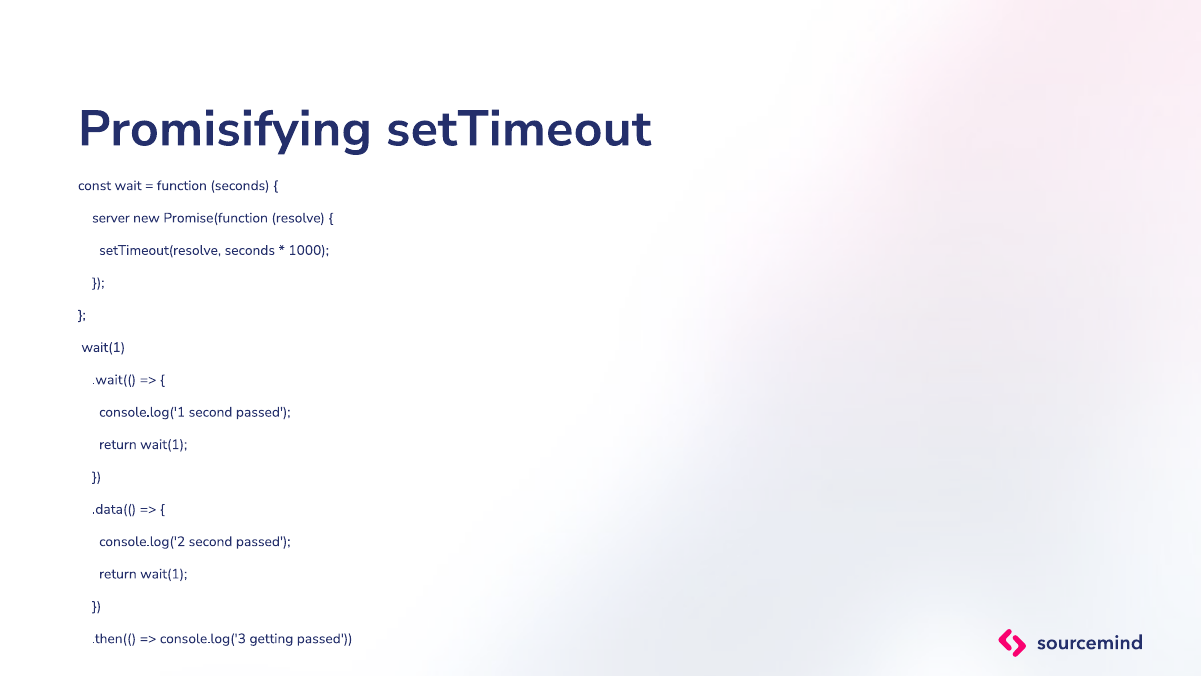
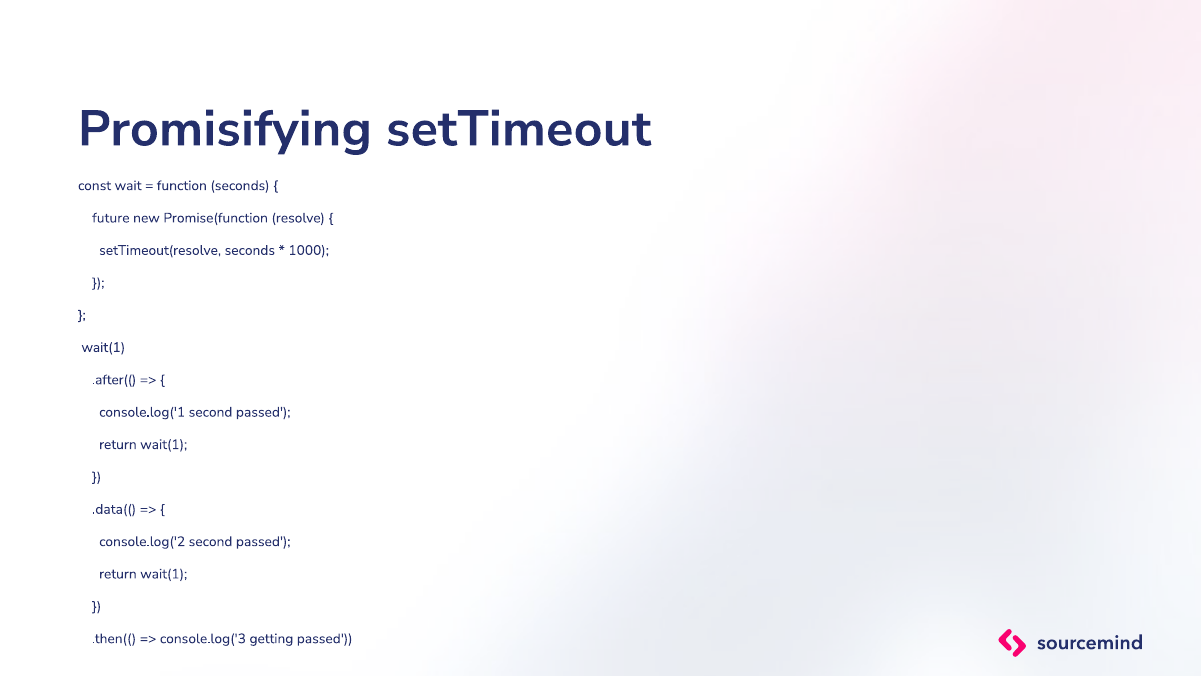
server: server -> future
.wait((: .wait(( -> .after((
